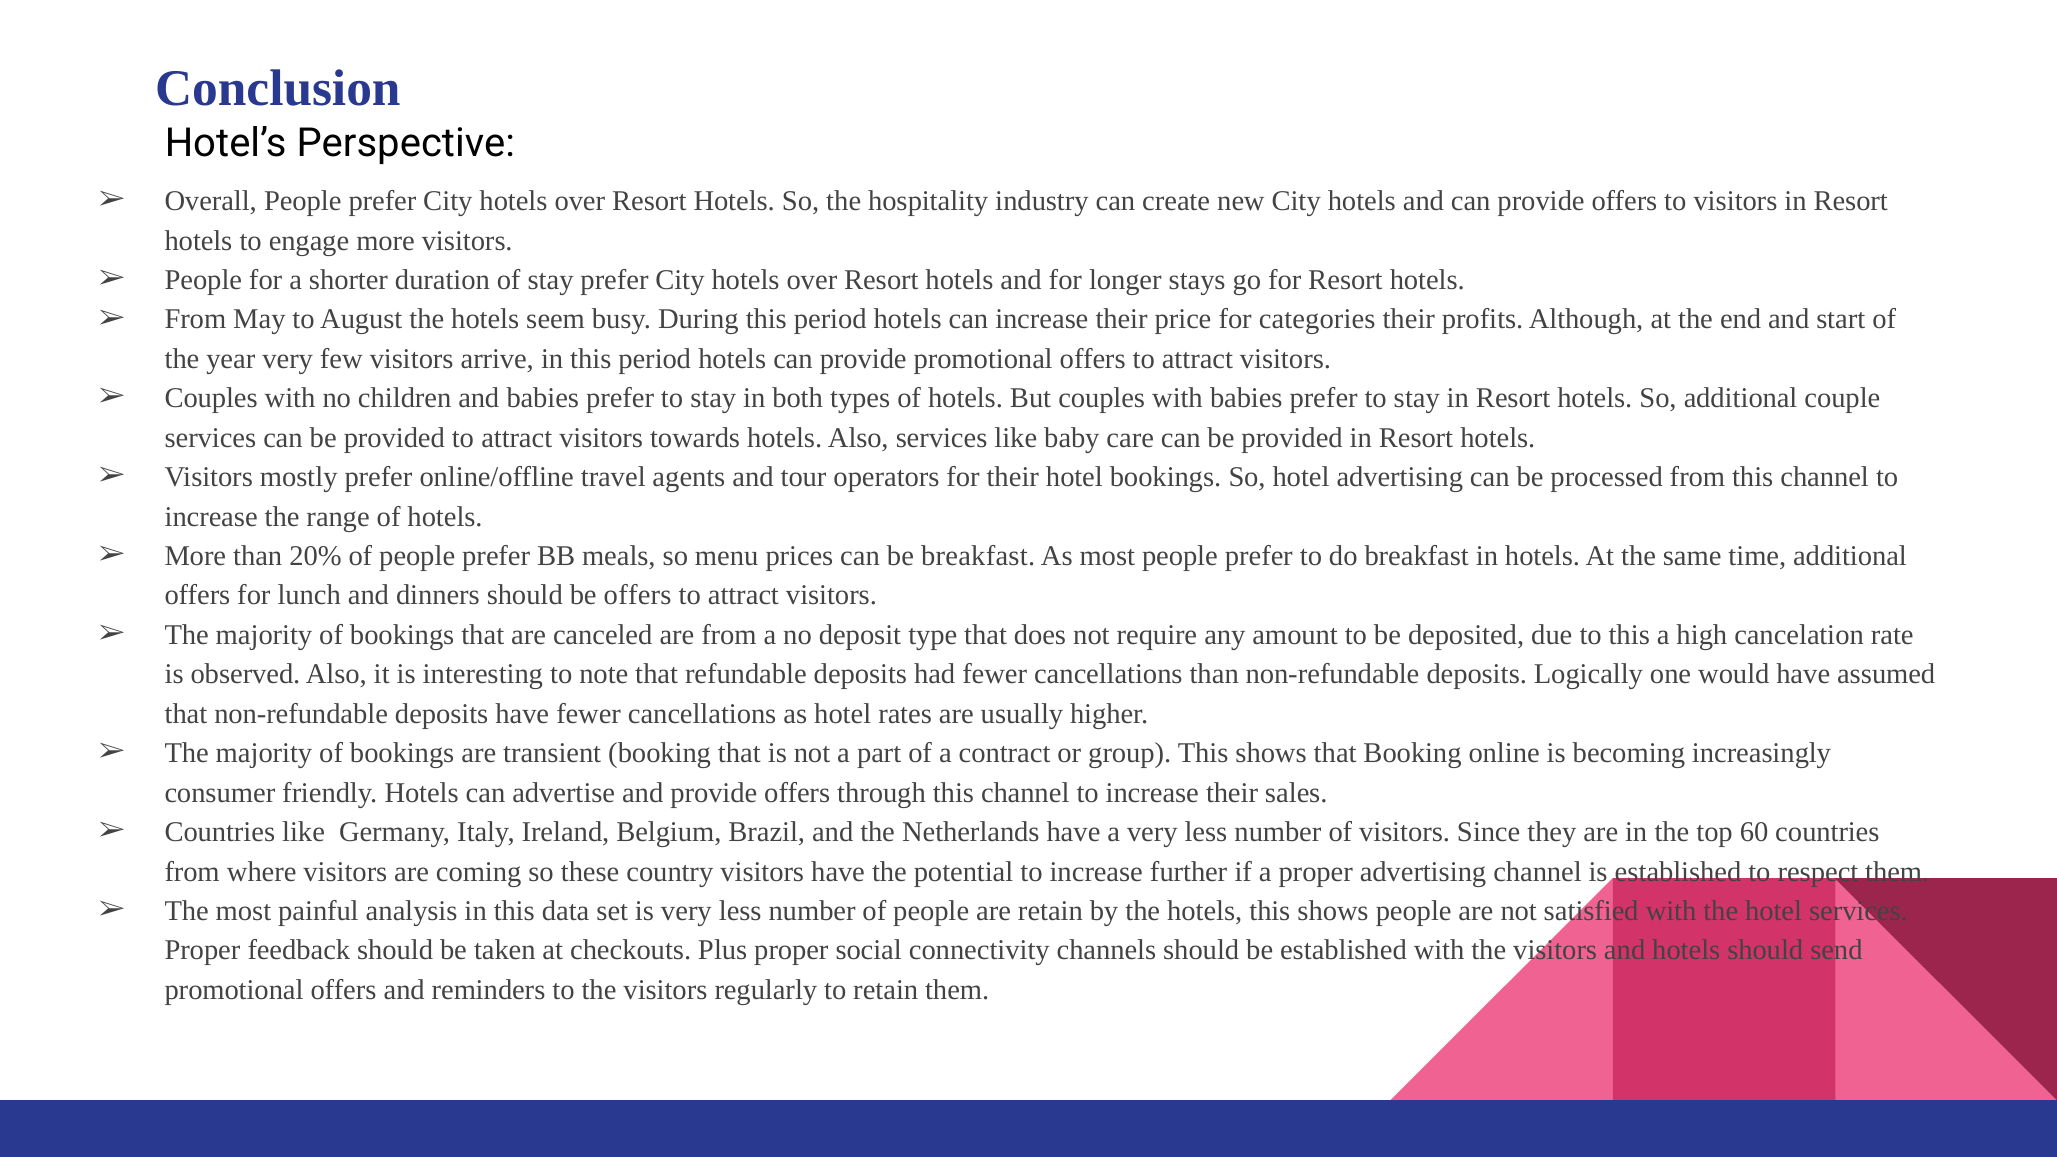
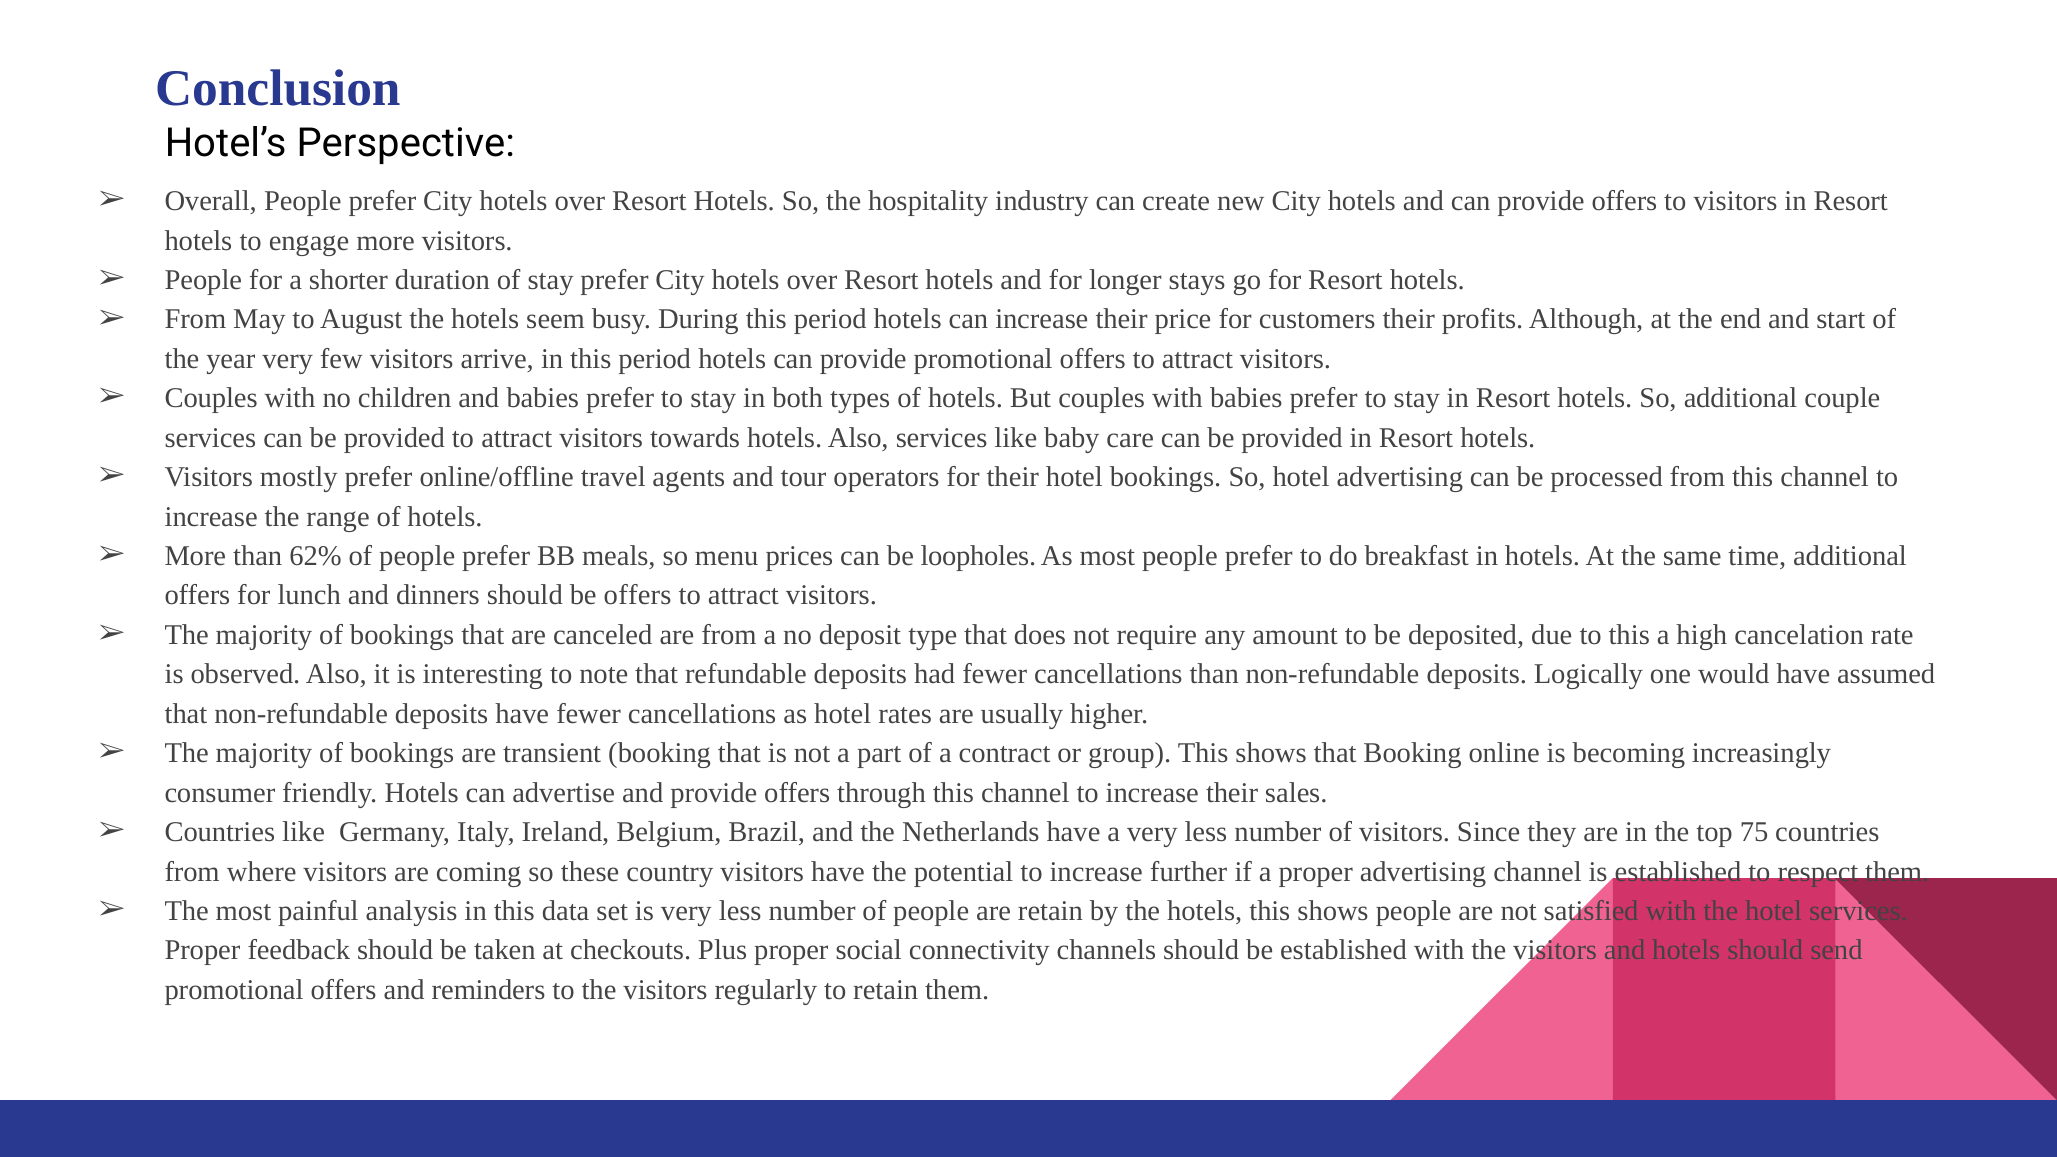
categories: categories -> customers
20%: 20% -> 62%
be breakfast: breakfast -> loopholes
60: 60 -> 75
